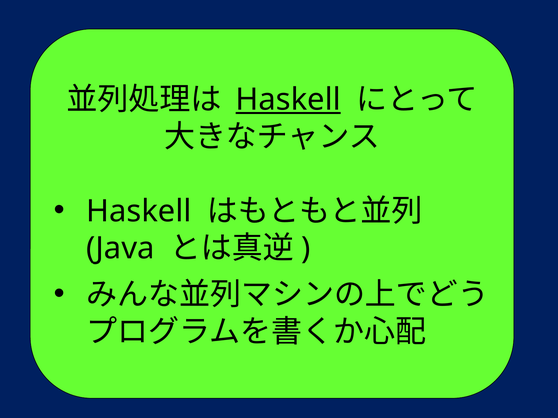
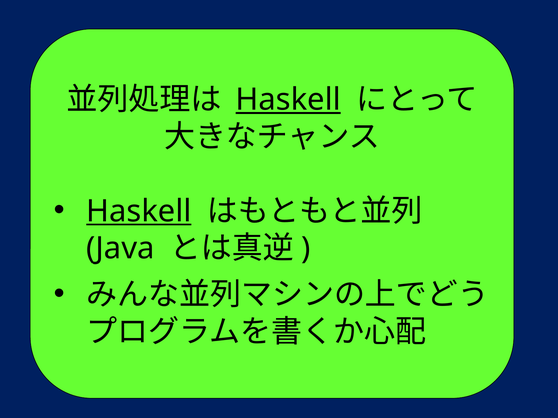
Haskell at (139, 211) underline: none -> present
